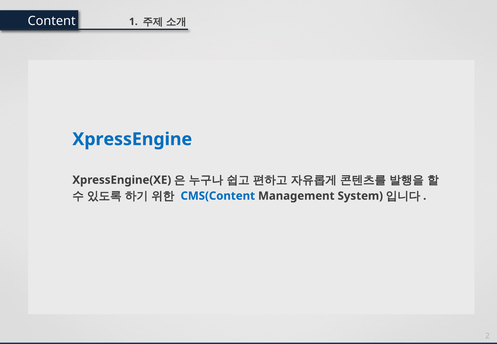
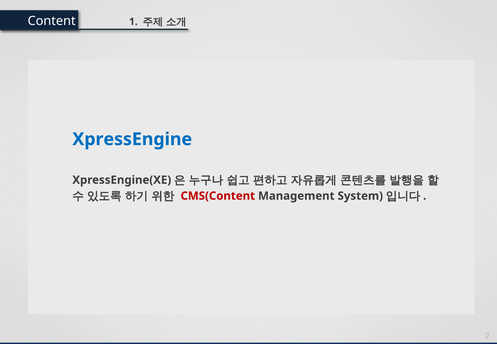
CMS(Content colour: blue -> red
